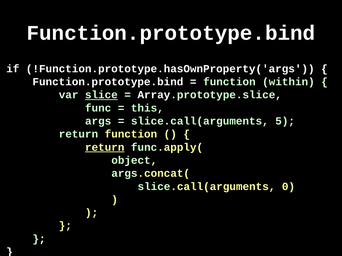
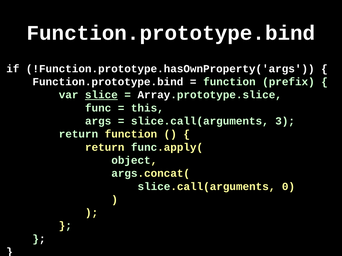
within: within -> prefix
5: 5 -> 3
return at (105, 147) underline: present -> none
